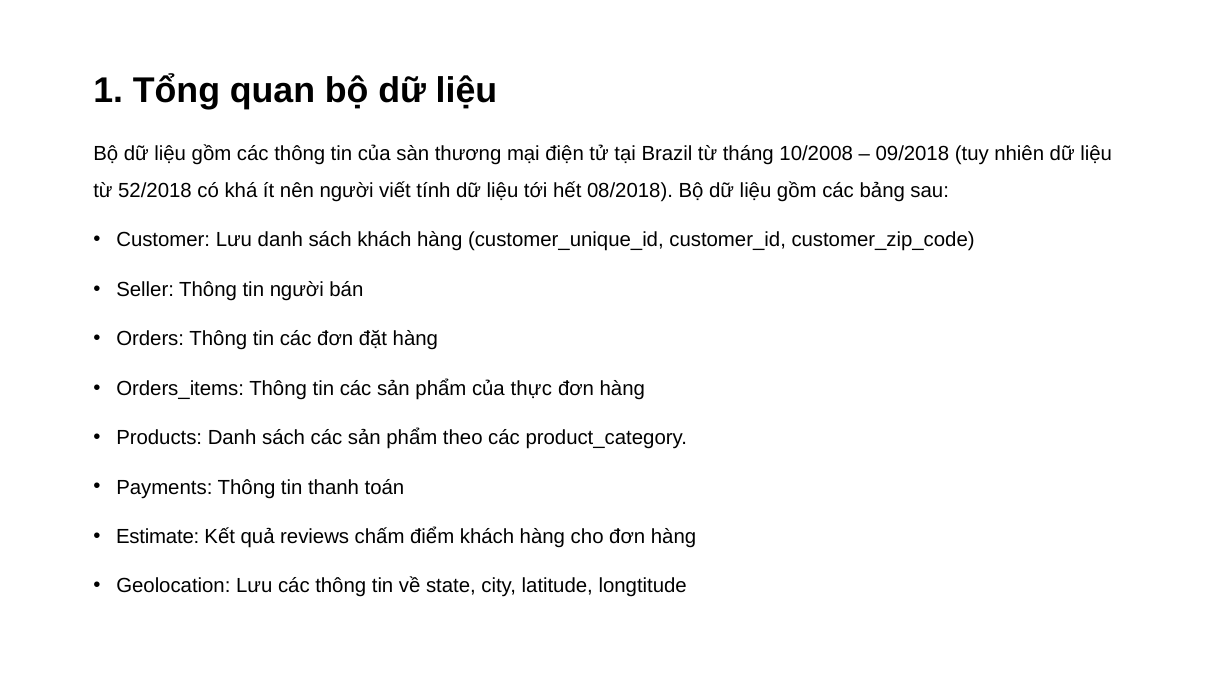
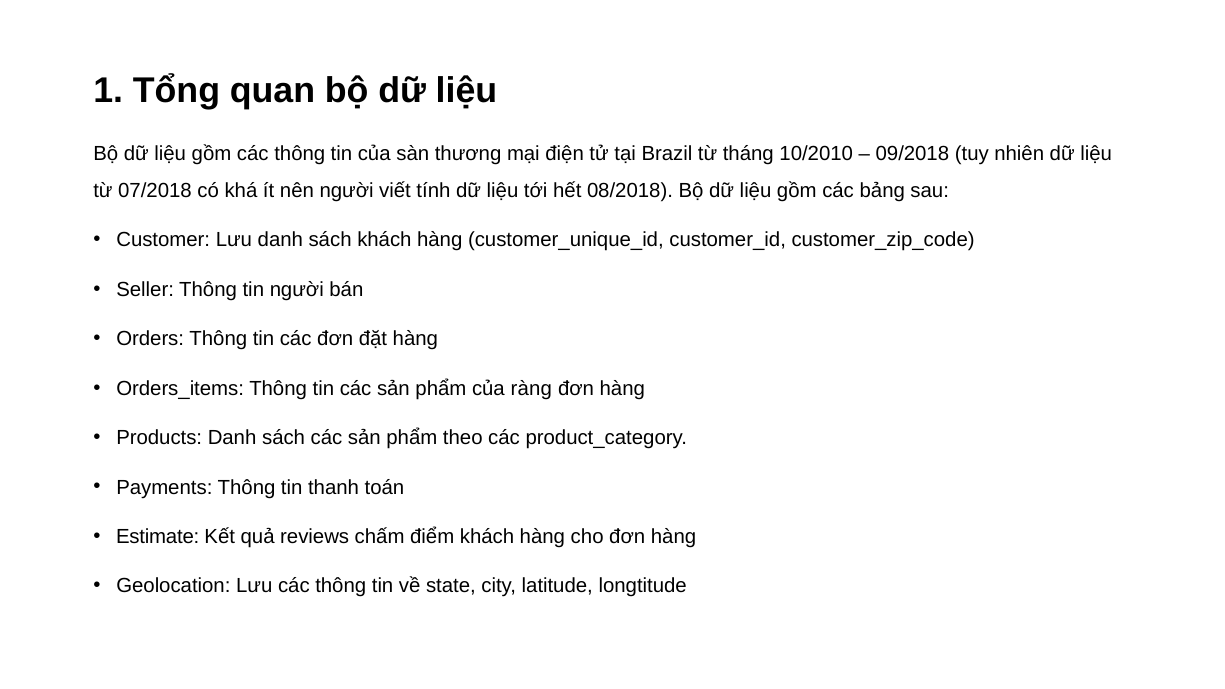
10/2008: 10/2008 -> 10/2010
52/2018: 52/2018 -> 07/2018
thực: thực -> ràng
